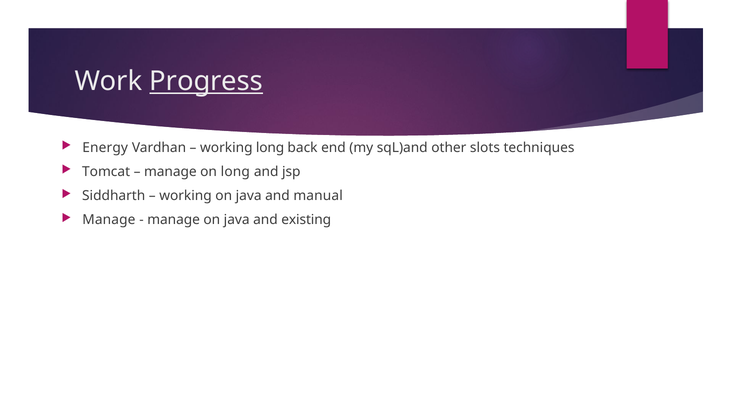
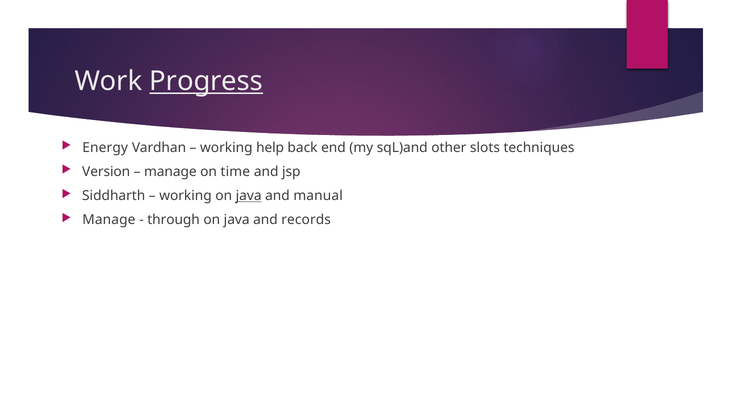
working long: long -> help
Tomcat: Tomcat -> Version
on long: long -> time
java at (249, 196) underline: none -> present
manage at (174, 220): manage -> through
existing: existing -> records
